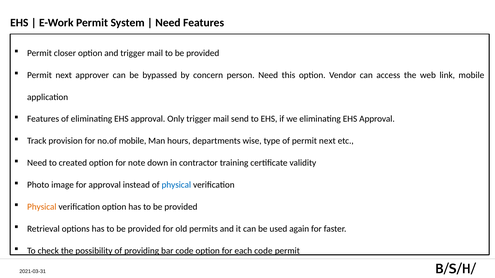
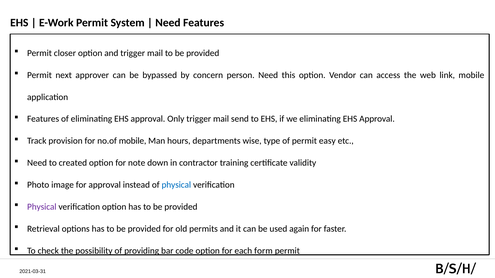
of permit next: next -> easy
Physical at (42, 207) colour: orange -> purple
each code: code -> form
